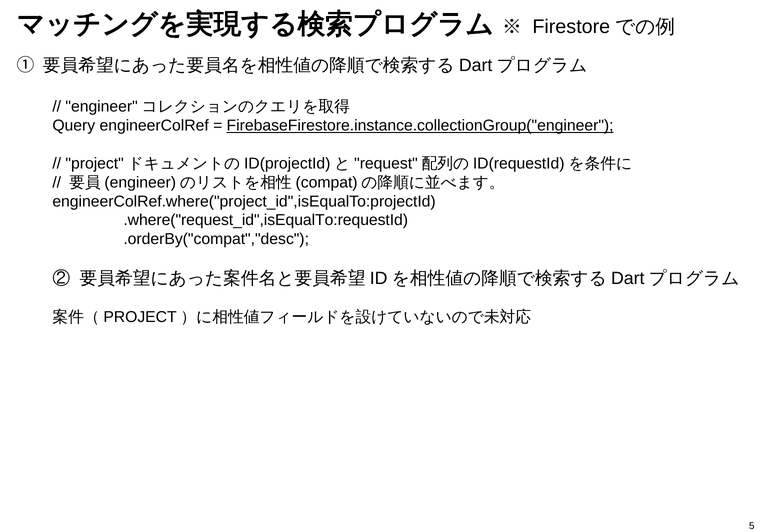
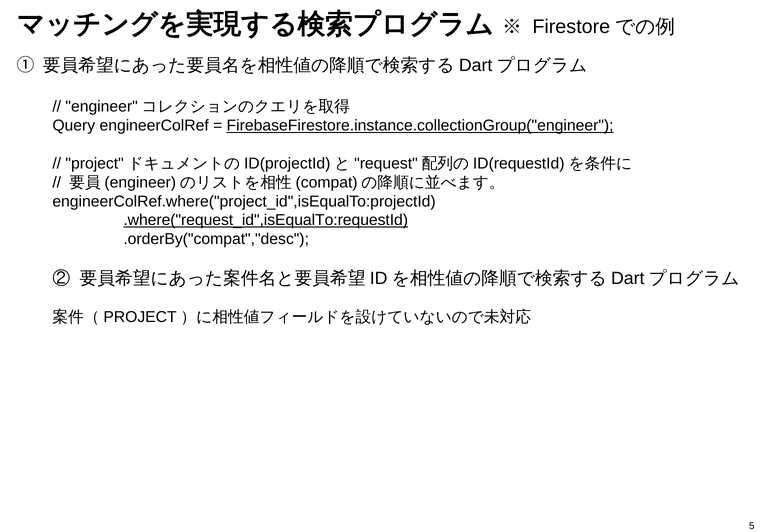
.where("request_id",isEqualTo:requestId underline: none -> present
